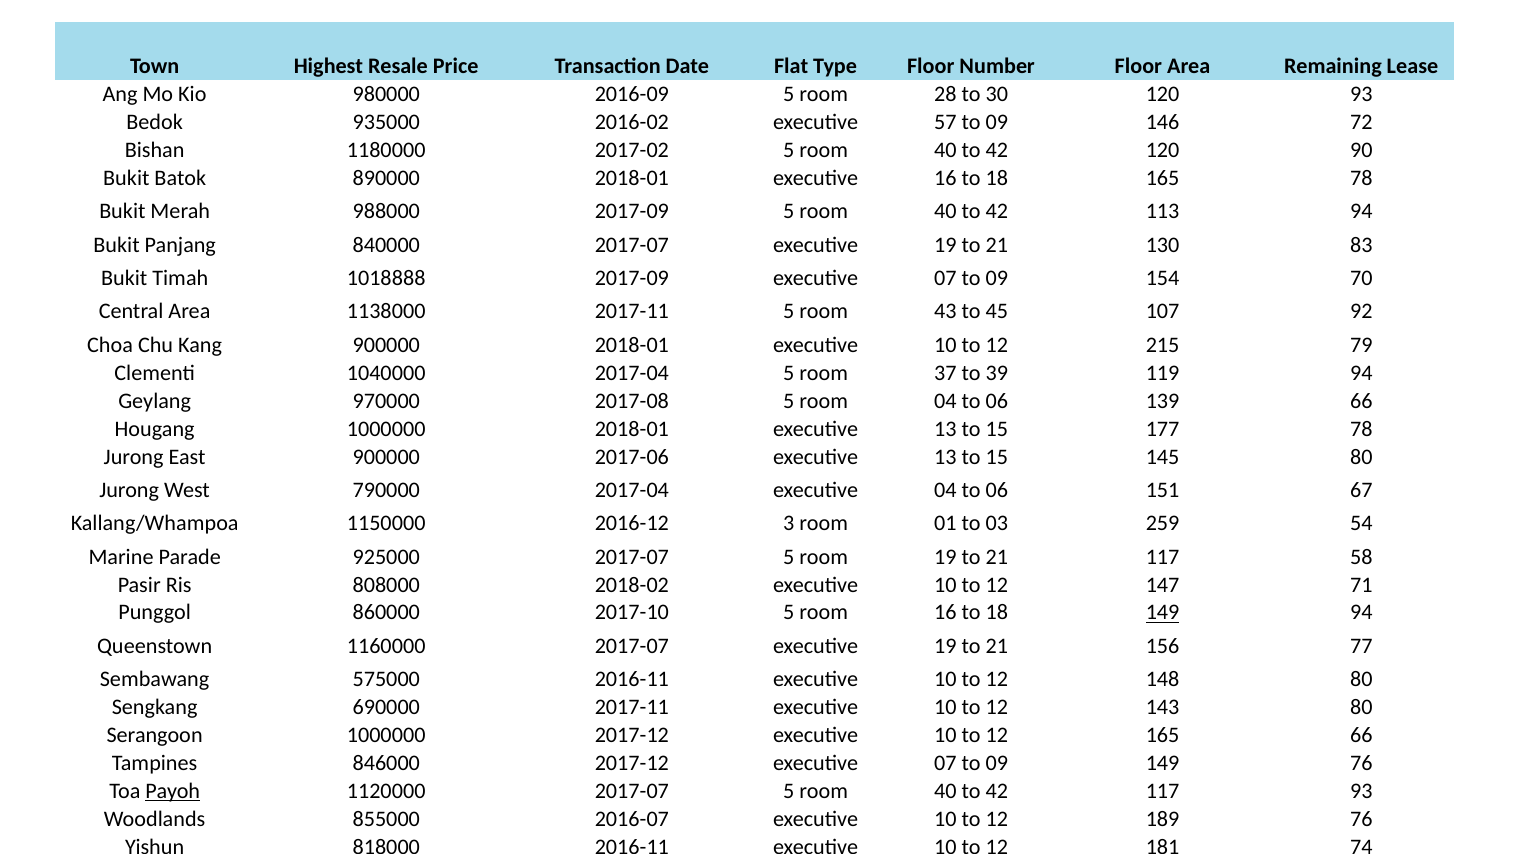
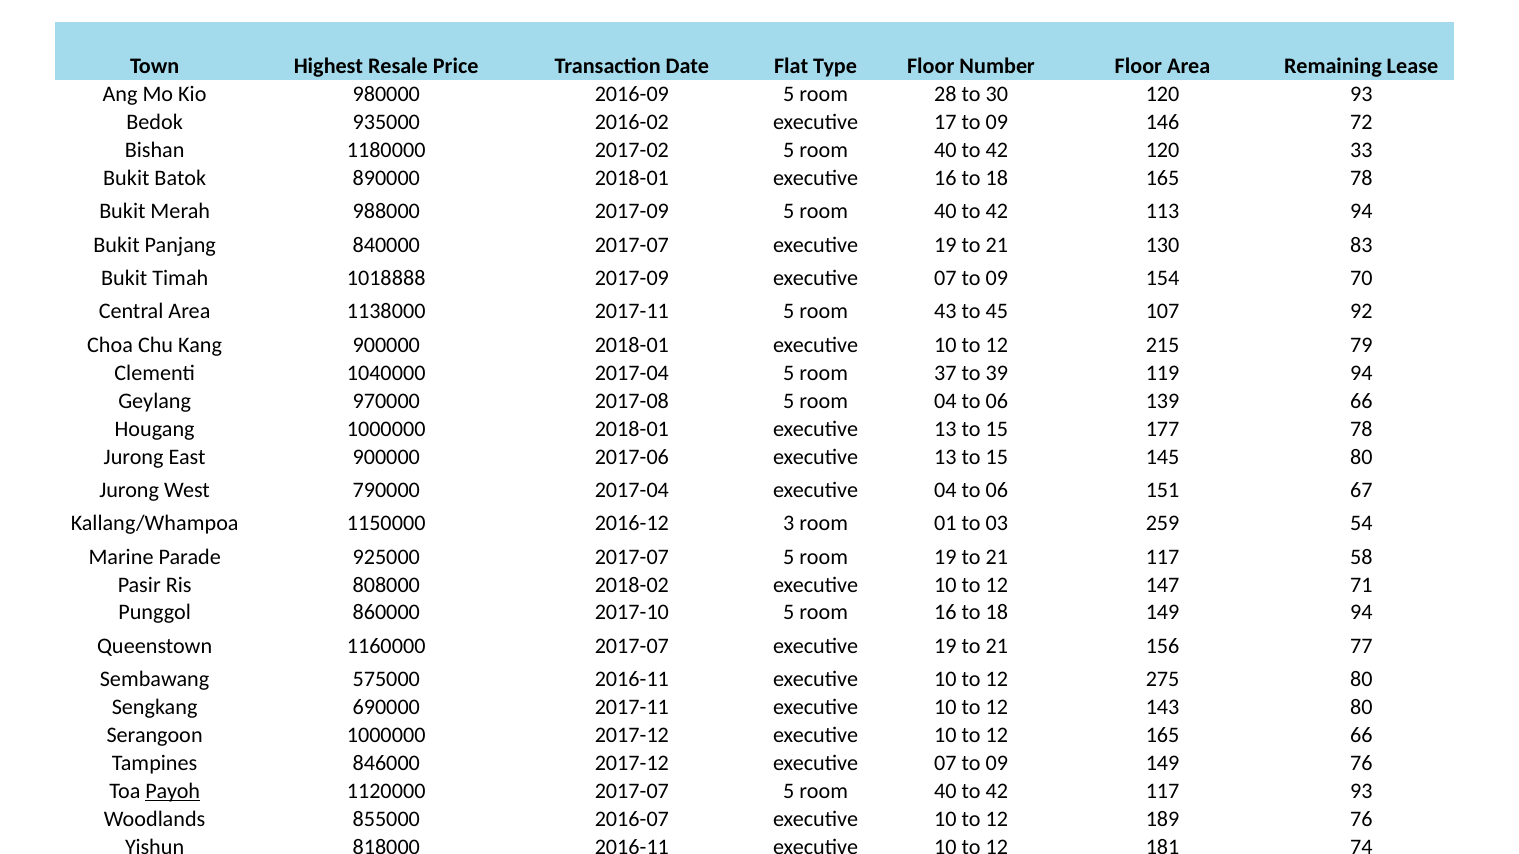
57: 57 -> 17
90: 90 -> 33
149 at (1163, 613) underline: present -> none
148: 148 -> 275
